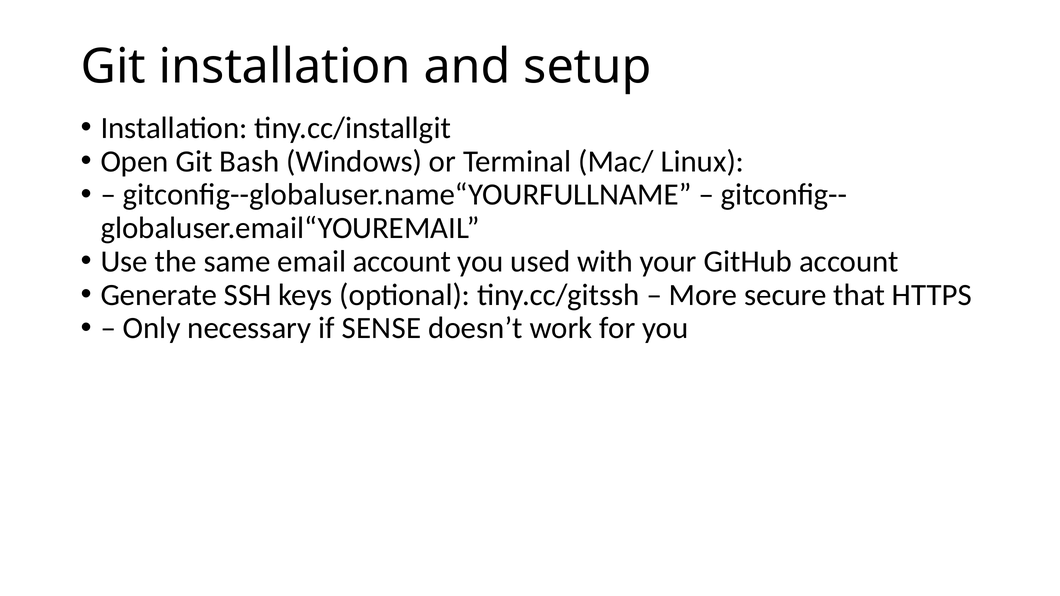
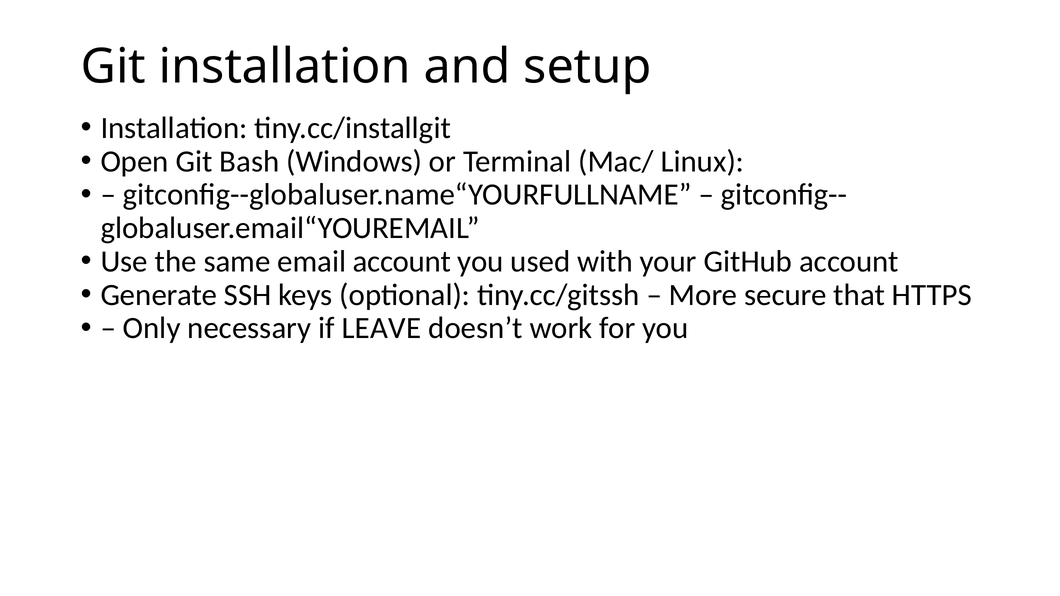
SENSE: SENSE -> LEAVE
